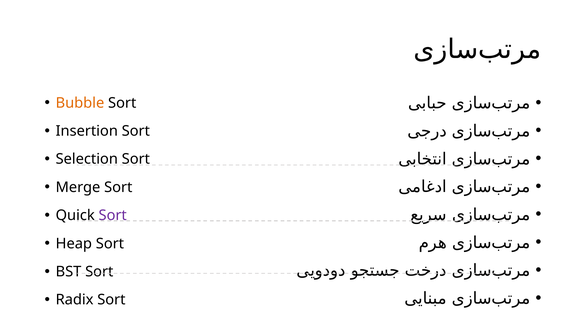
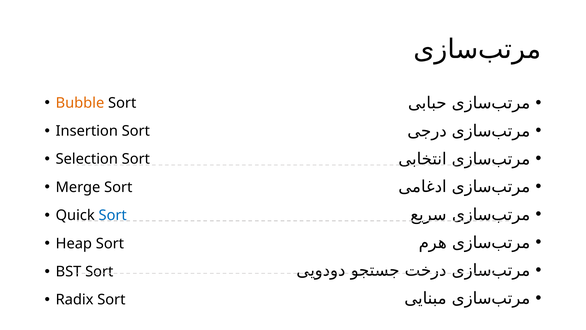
Sort at (113, 215) colour: purple -> blue
